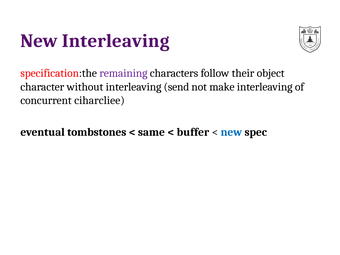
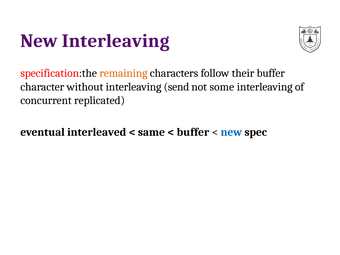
remaining colour: purple -> orange
their object: object -> buffer
make: make -> some
ciharcliee: ciharcliee -> replicated
tombstones: tombstones -> interleaved
